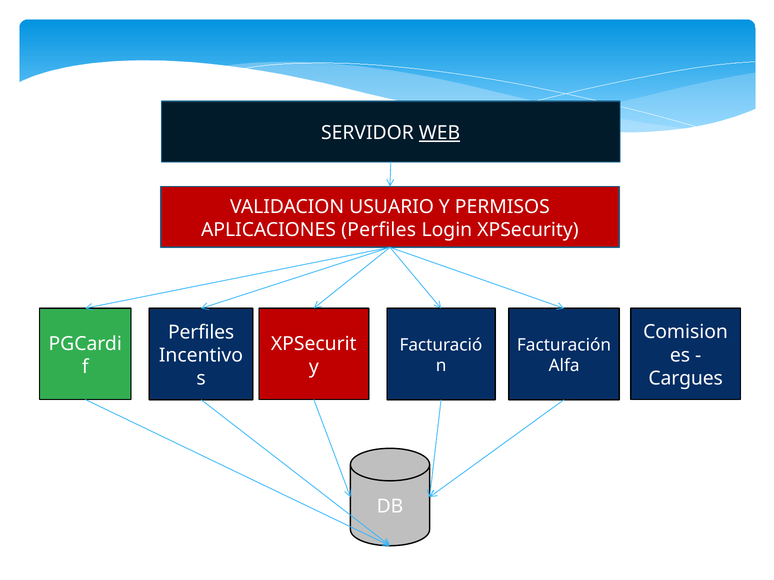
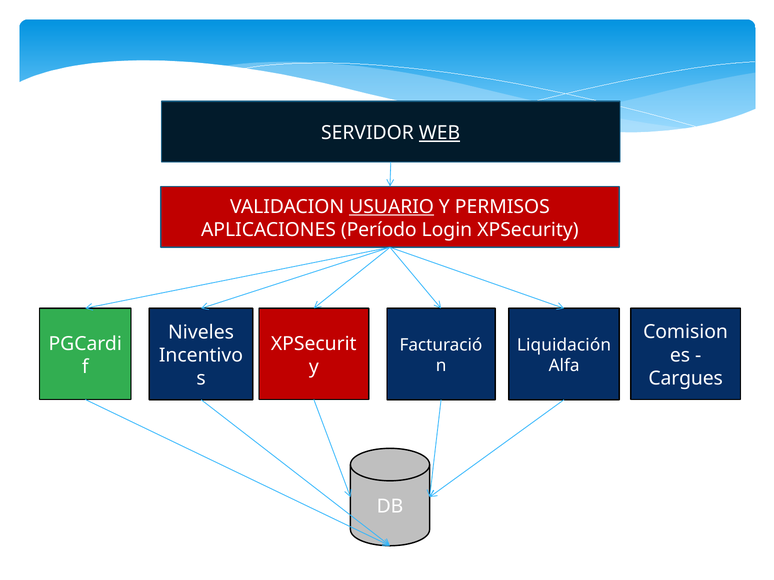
USUARIO underline: none -> present
APLICACIONES Perfiles: Perfiles -> Período
Perfiles at (201, 332): Perfiles -> Niveles
Facturación: Facturación -> Liquidación
